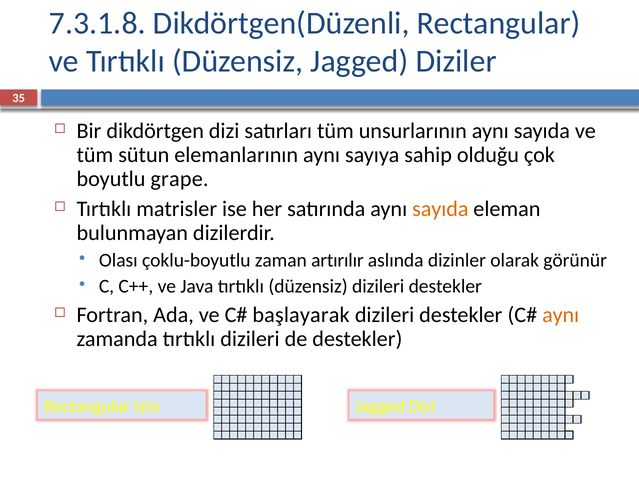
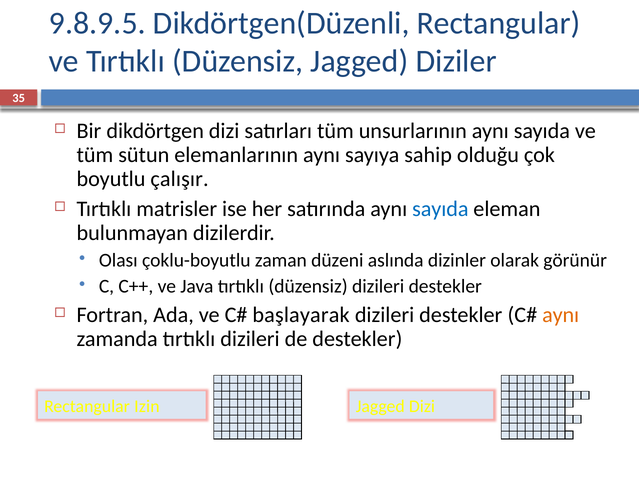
7.3.1.8: 7.3.1.8 -> 9.8.9.5
grape: grape -> çalışır
sayıda at (440, 209) colour: orange -> blue
artırılır: artırılır -> düzeni
